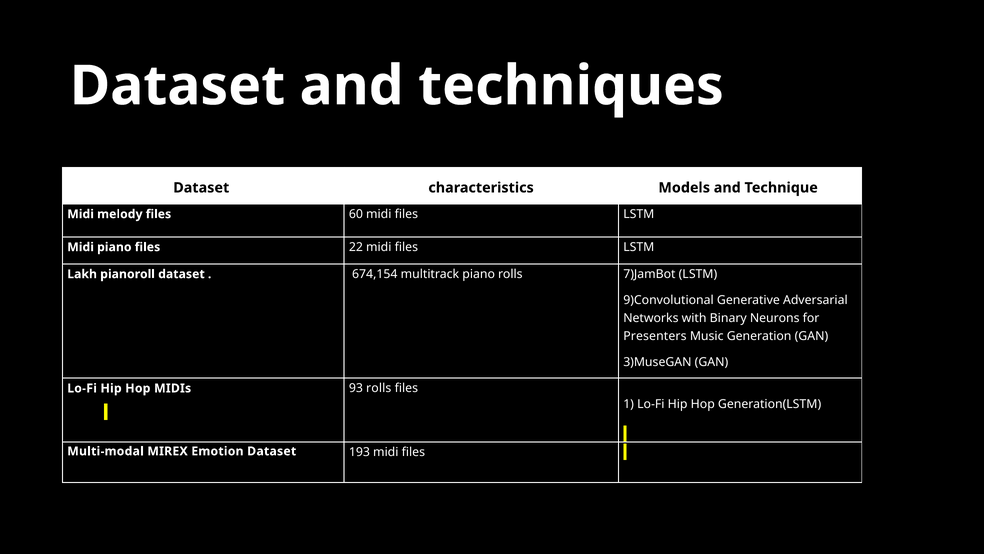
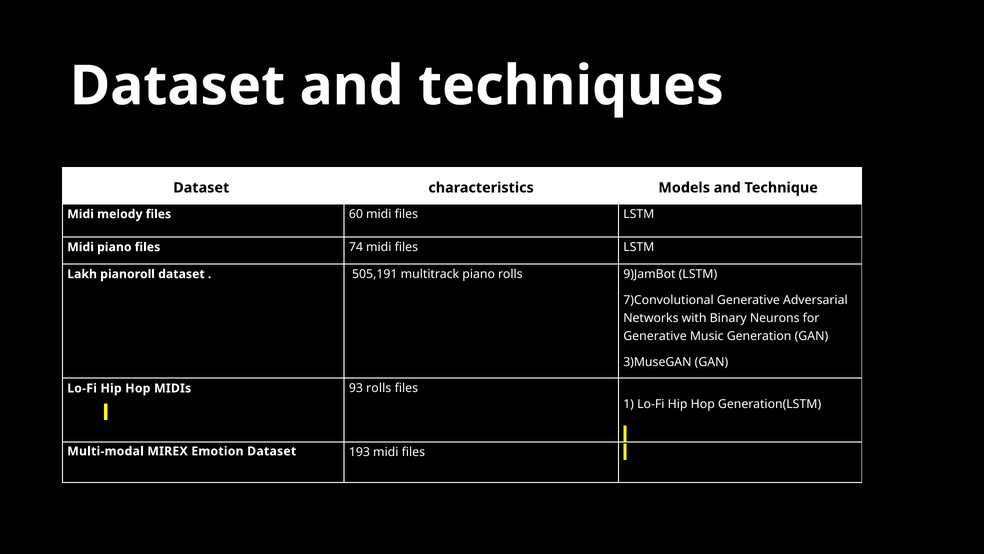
22: 22 -> 74
674,154: 674,154 -> 505,191
7)JamBot: 7)JamBot -> 9)JamBot
9)Convolutional: 9)Convolutional -> 7)Convolutional
Presenters at (655, 336): Presenters -> Generative
